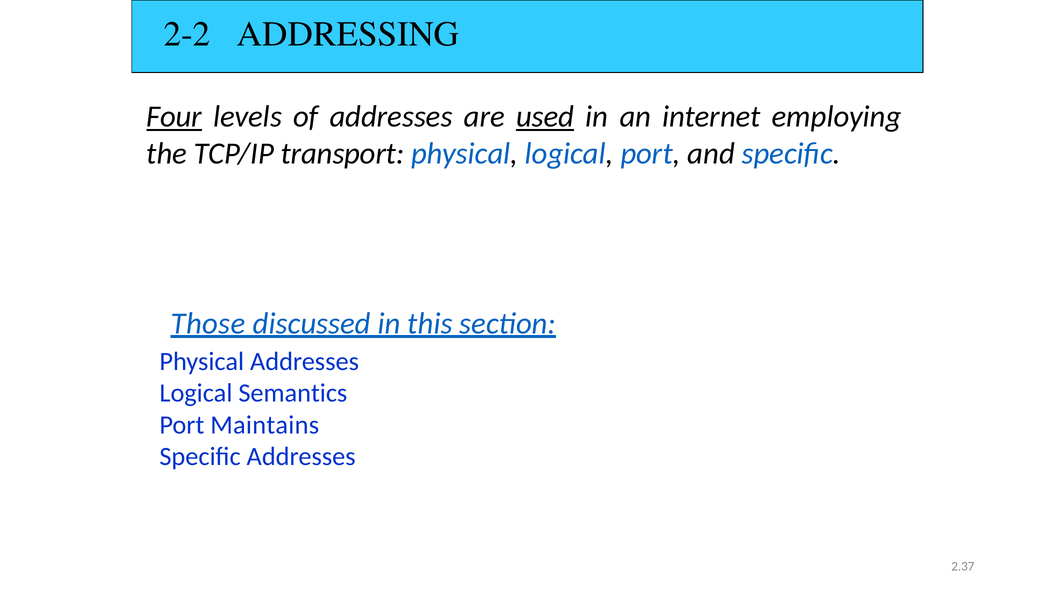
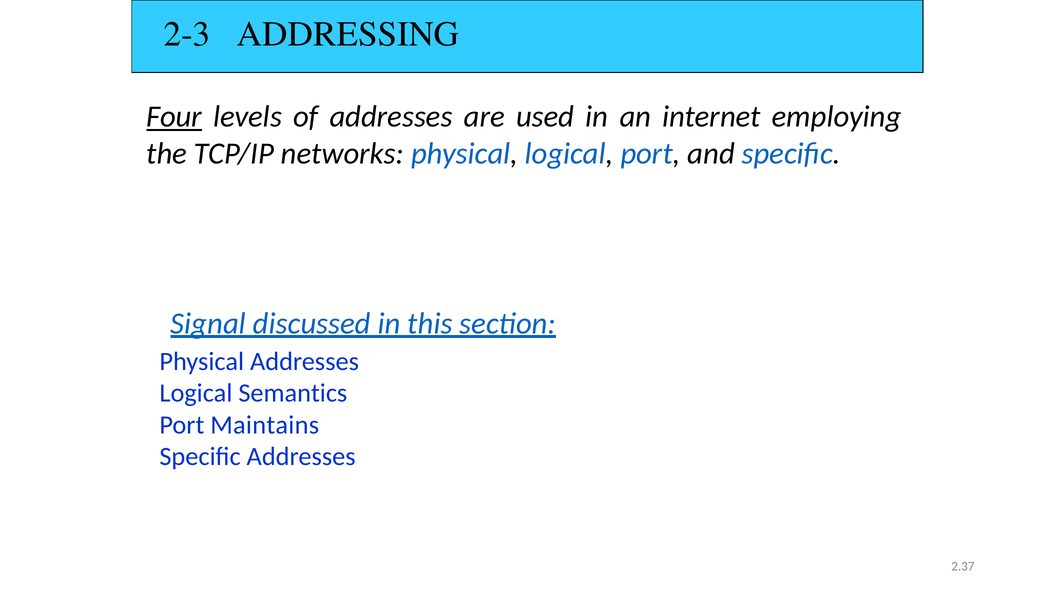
2-2: 2-2 -> 2-3
used underline: present -> none
transport: transport -> networks
Those: Those -> Signal
